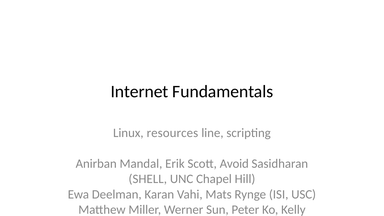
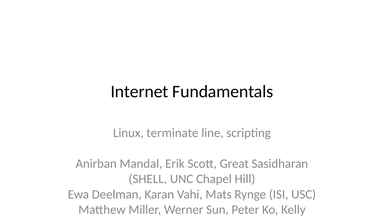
resources: resources -> terminate
Avoid: Avoid -> Great
